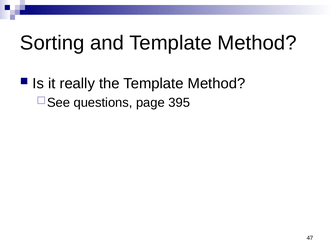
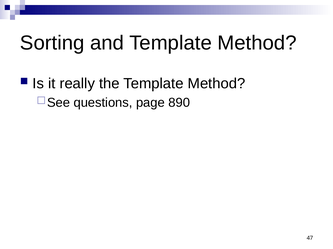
395: 395 -> 890
